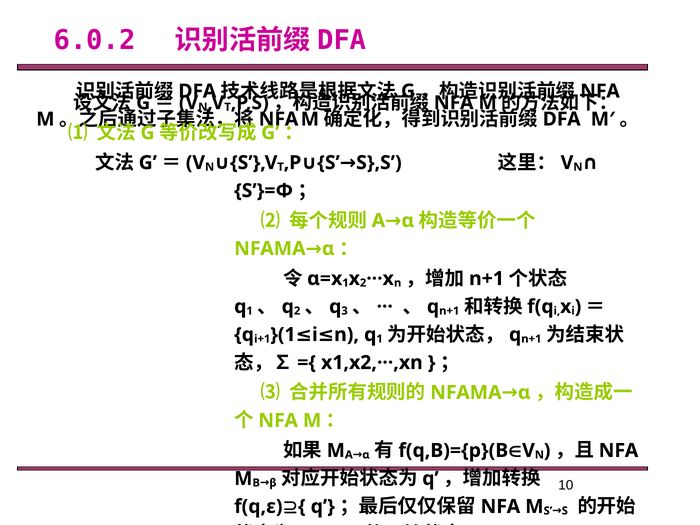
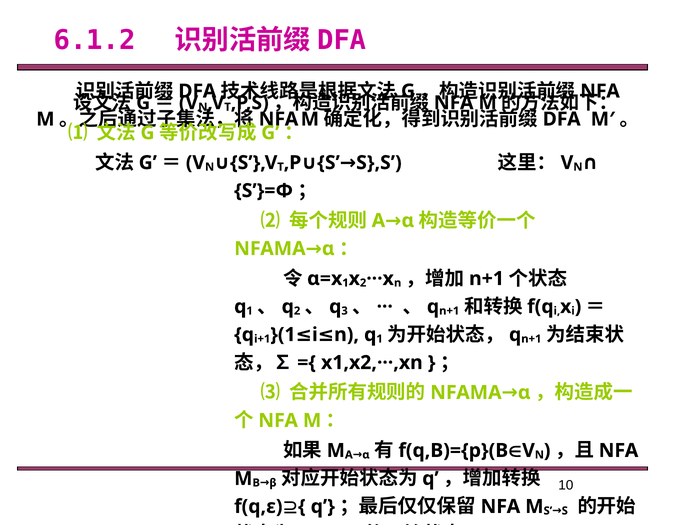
6.0.2: 6.0.2 -> 6.1.2
